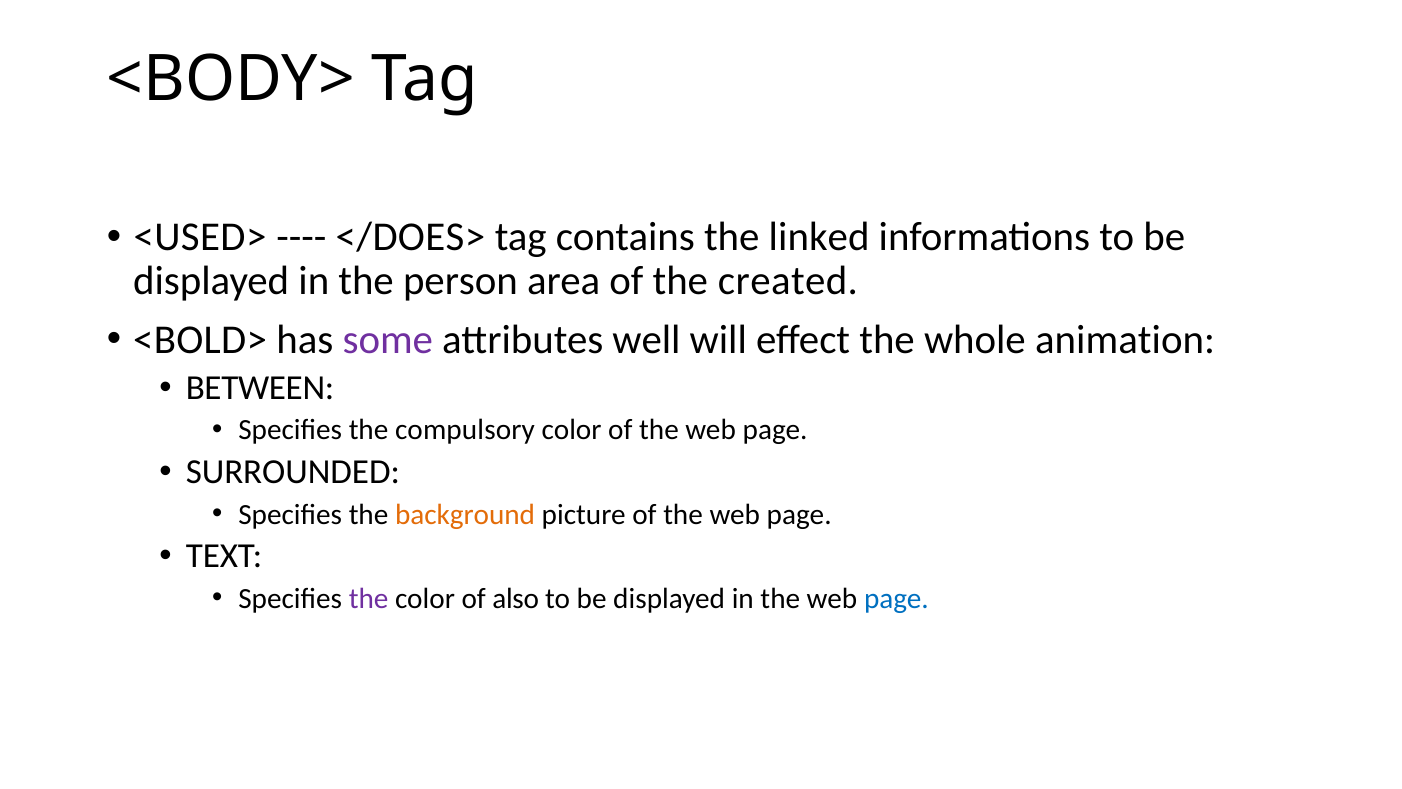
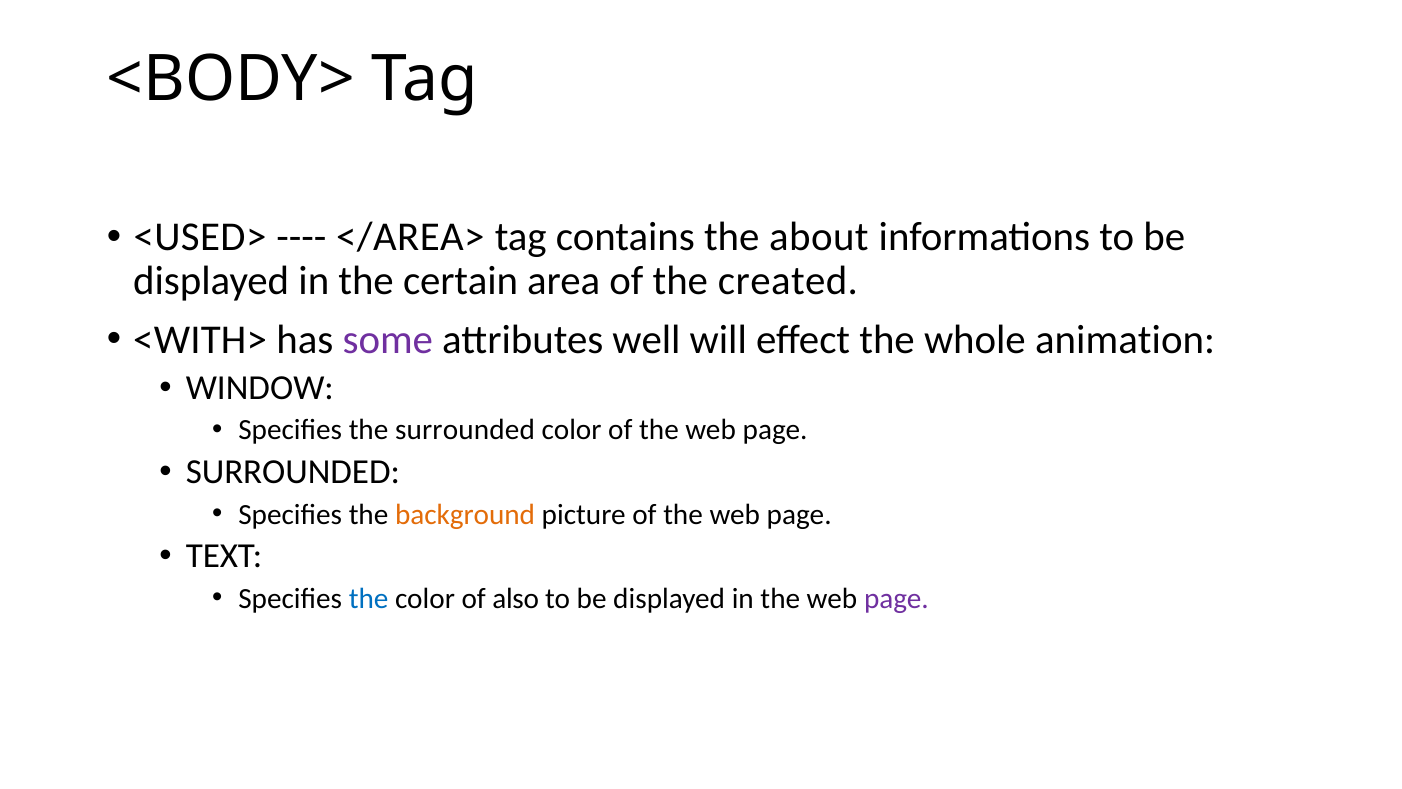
</DOES>: </DOES> -> </AREA>
linked: linked -> about
person: person -> certain
<BOLD>: <BOLD> -> <WITH>
BETWEEN: BETWEEN -> WINDOW
the compulsory: compulsory -> surrounded
the at (369, 598) colour: purple -> blue
page at (896, 598) colour: blue -> purple
